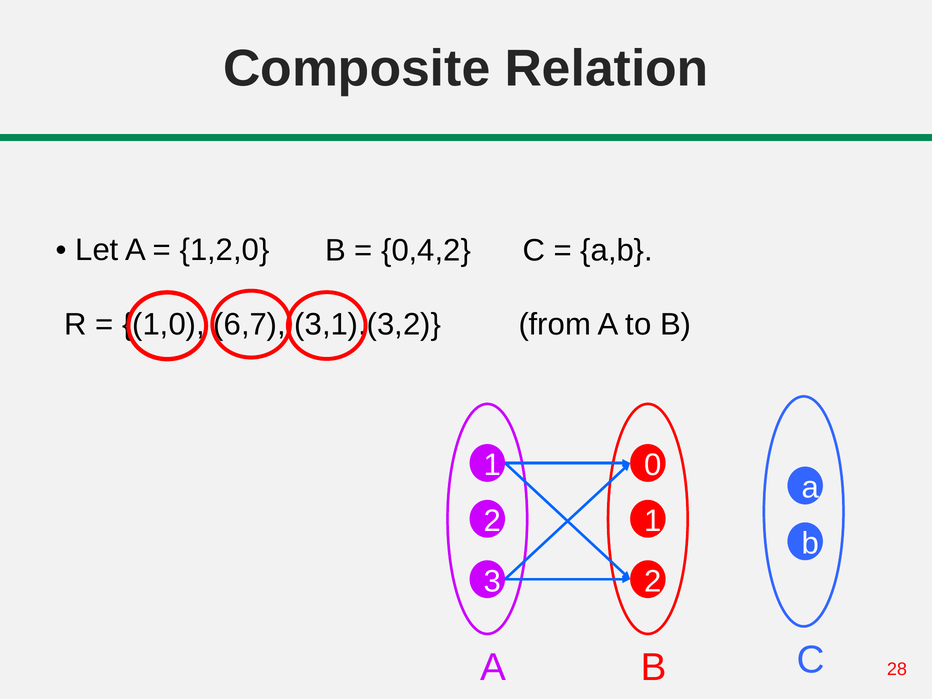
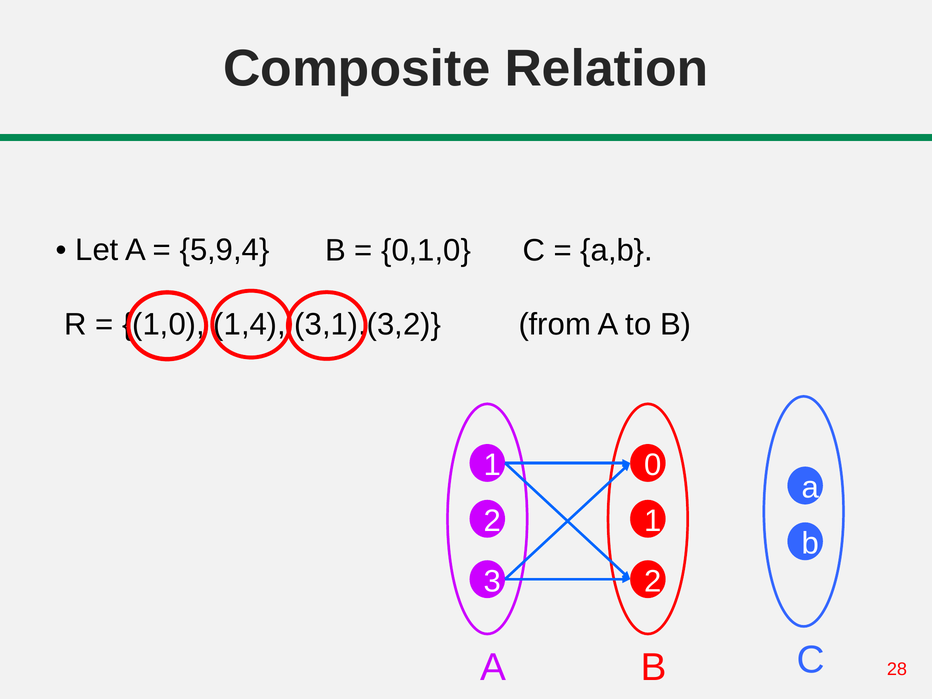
1,2,0: 1,2,0 -> 5,9,4
0,4,2: 0,4,2 -> 0,1,0
6,7: 6,7 -> 1,4
